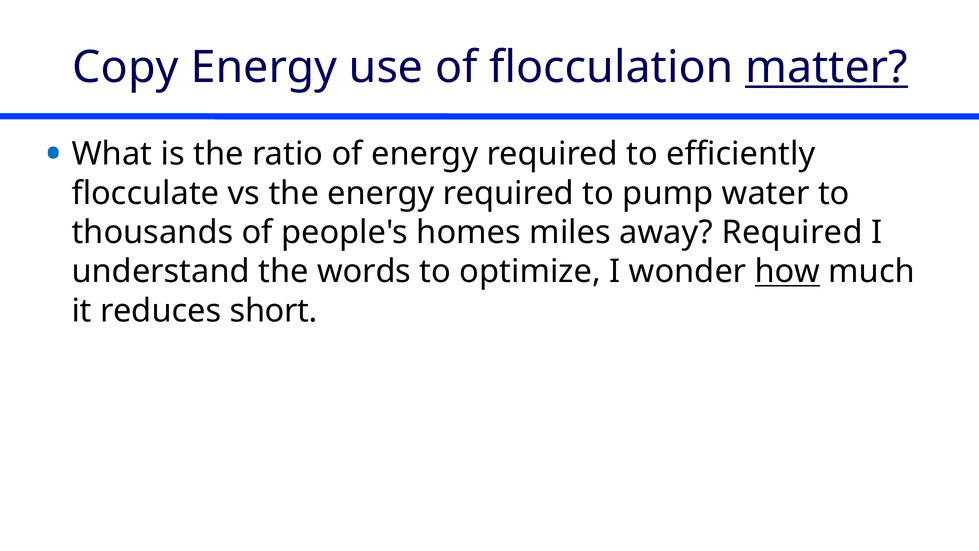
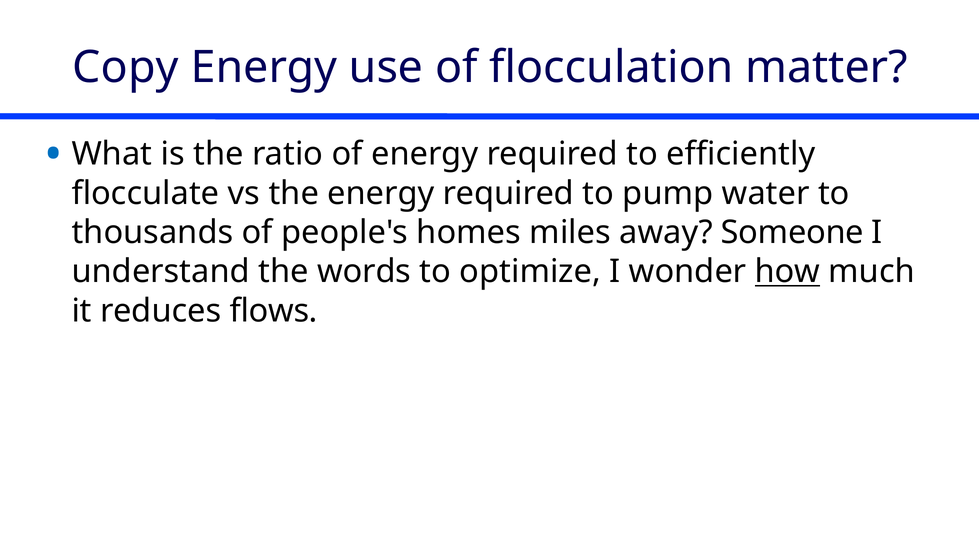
matter underline: present -> none
away Required: Required -> Someone
short: short -> flows
